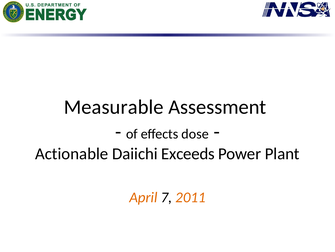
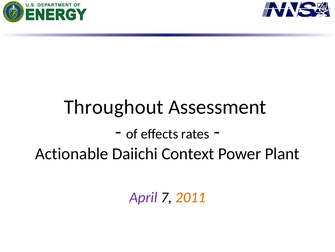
Measurable: Measurable -> Throughout
dose: dose -> rates
Exceeds: Exceeds -> Context
April colour: orange -> purple
